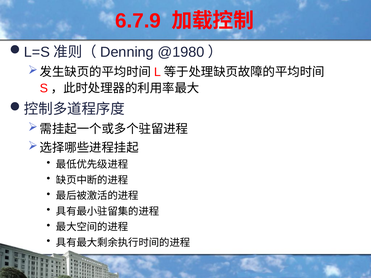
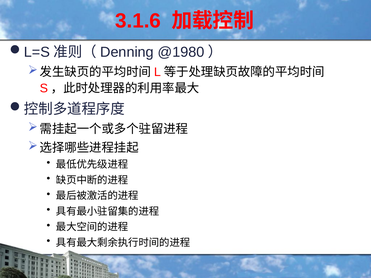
6.7.9: 6.7.9 -> 3.1.6
